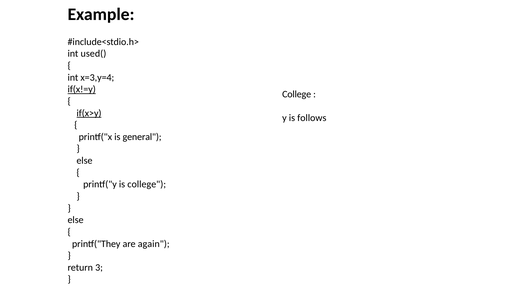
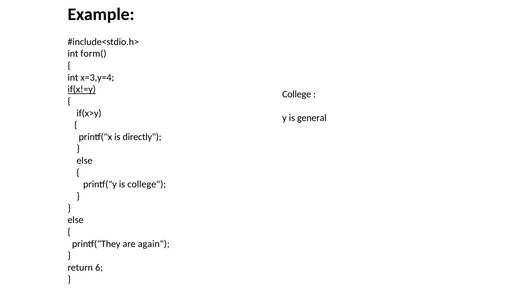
used(: used( -> form(
if(x>y underline: present -> none
follows: follows -> general
general: general -> directly
3: 3 -> 6
